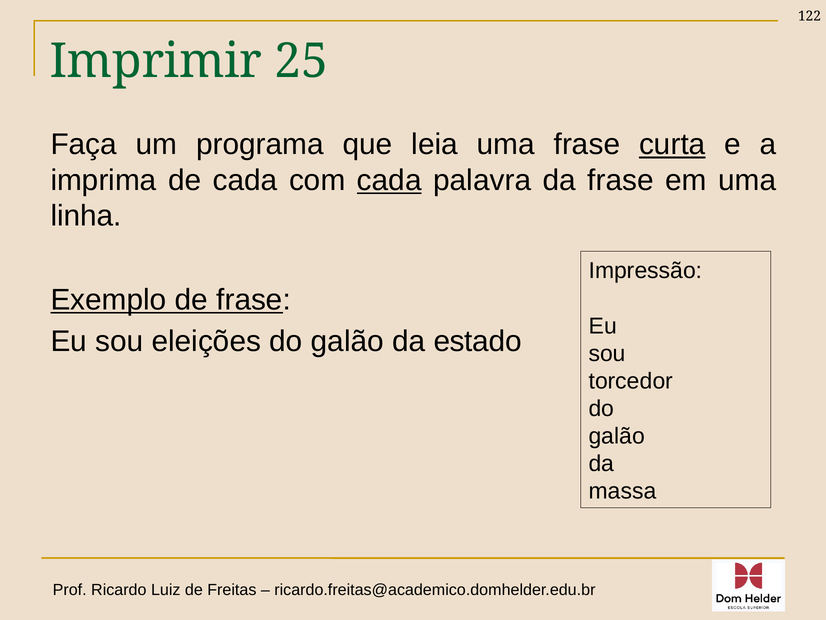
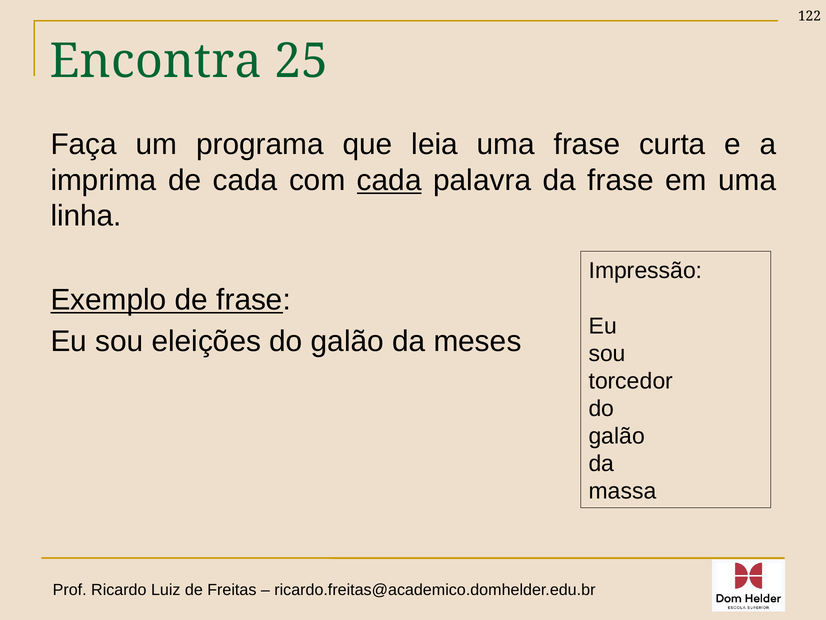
Imprimir: Imprimir -> Encontra
curta underline: present -> none
estado: estado -> meses
